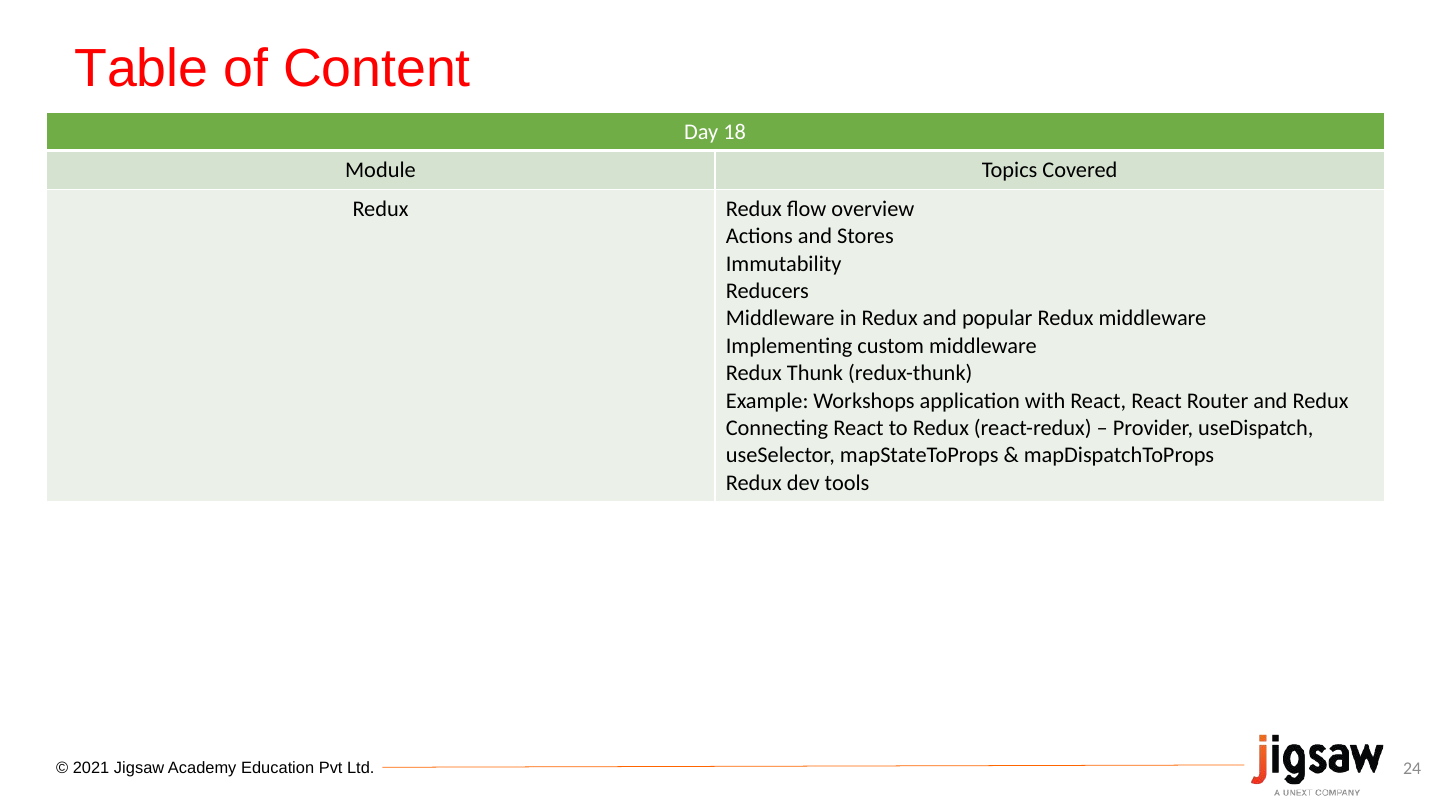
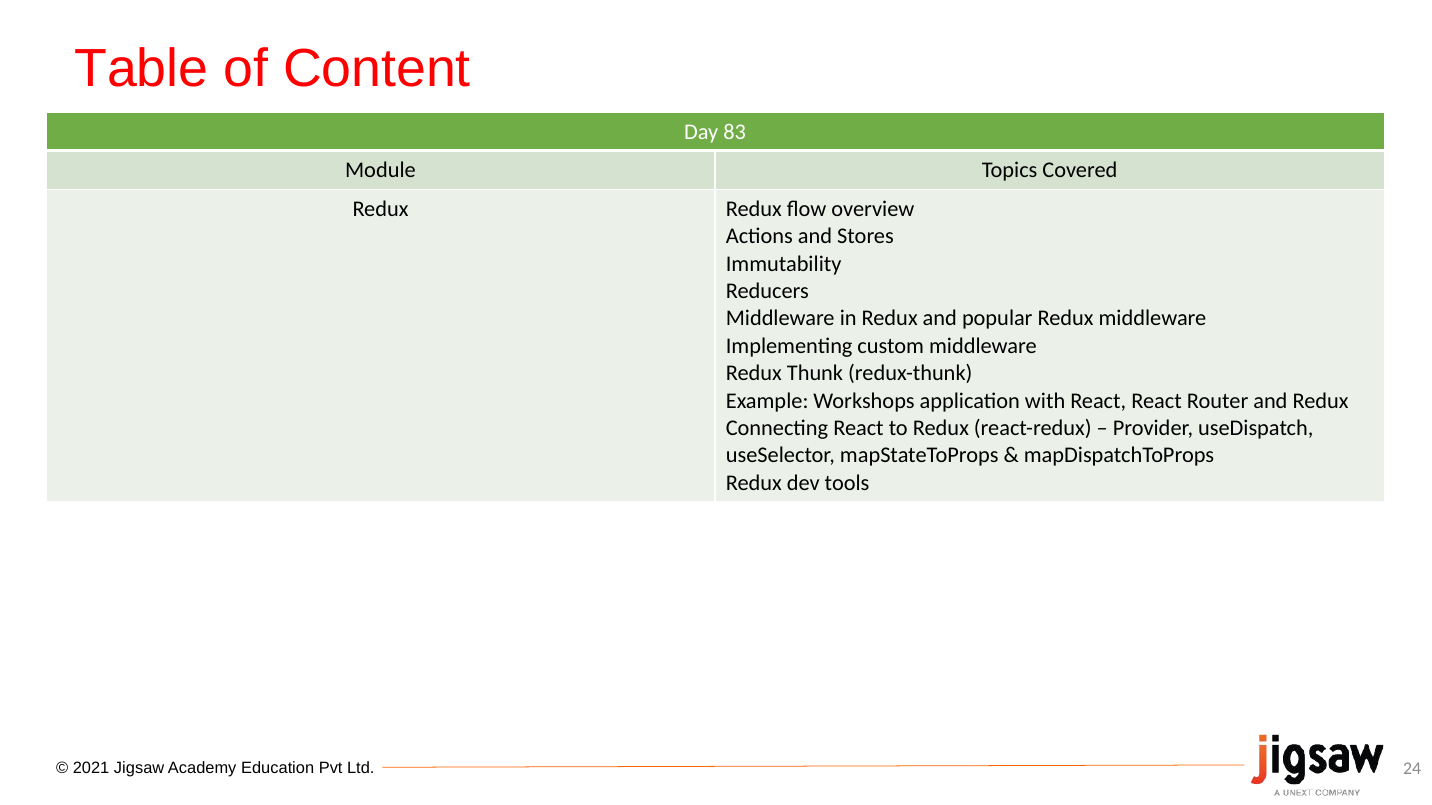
18: 18 -> 83
